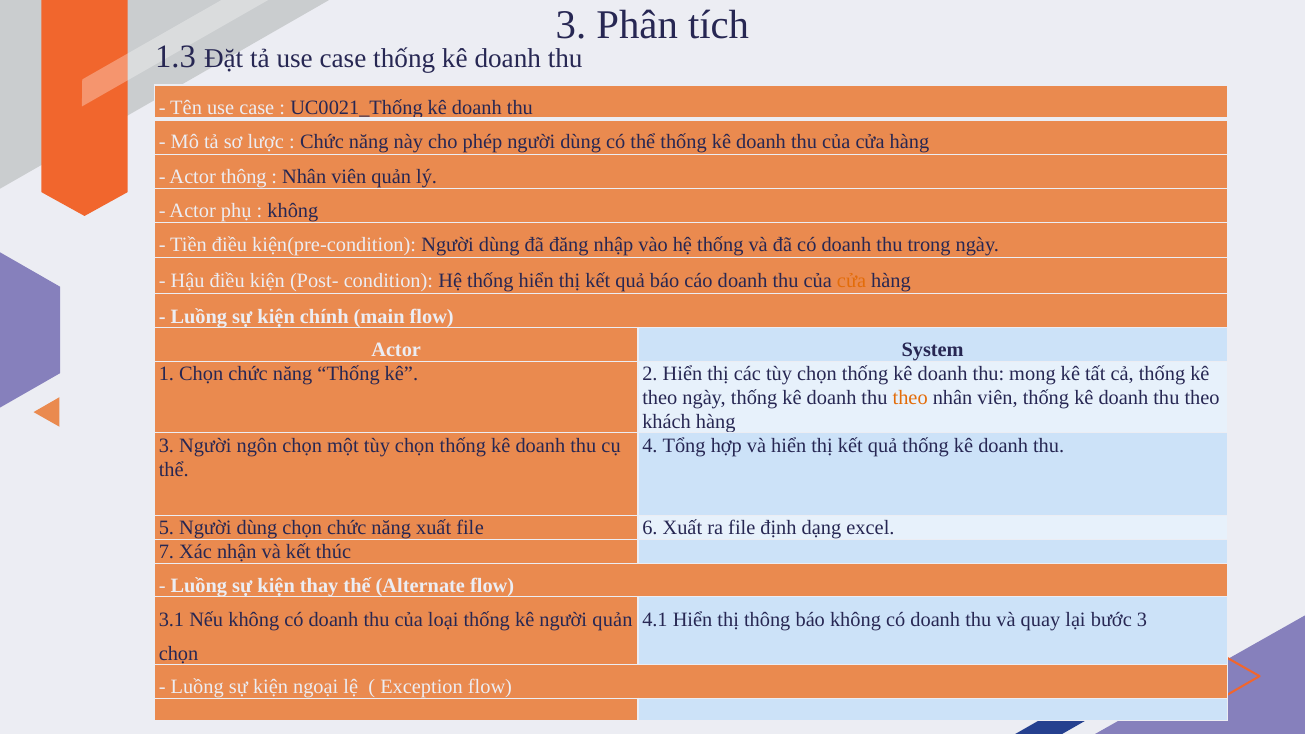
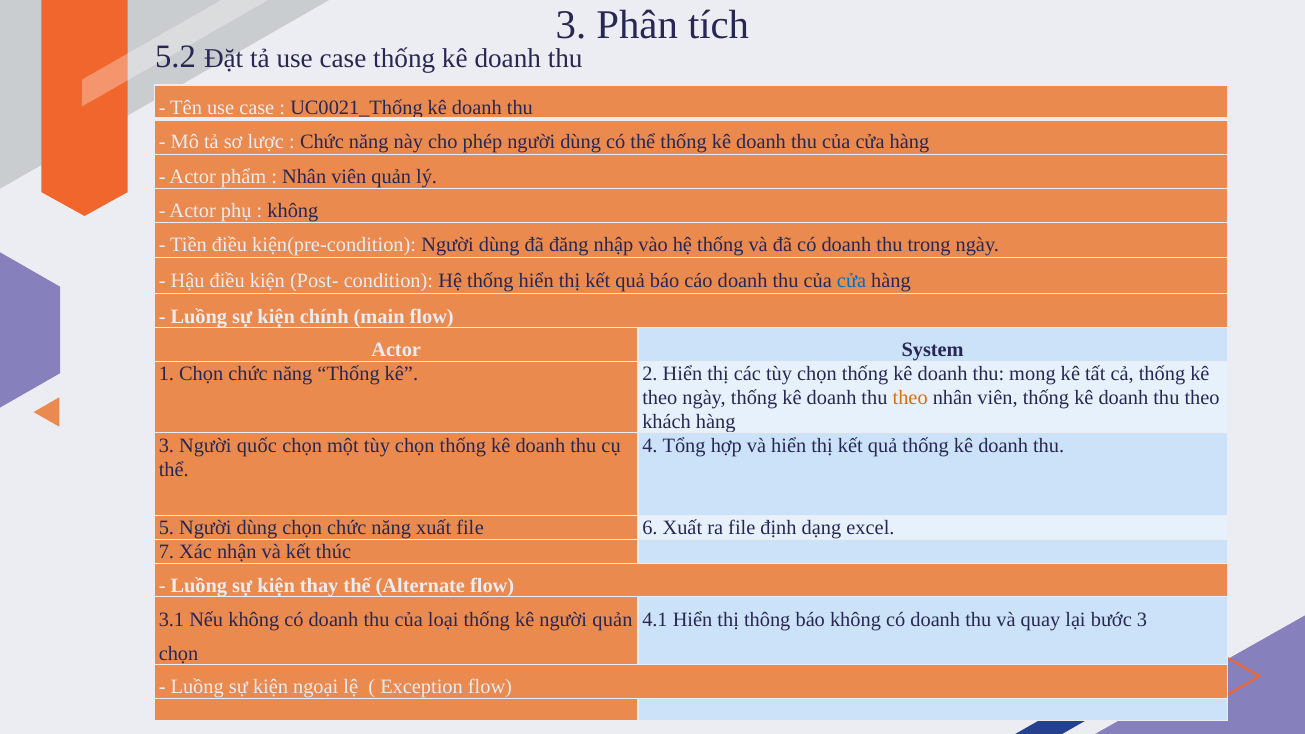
1.3: 1.3 -> 5.2
Actor thông: thông -> phẩm
cửa at (852, 281) colour: orange -> blue
ngôn: ngôn -> quốc
